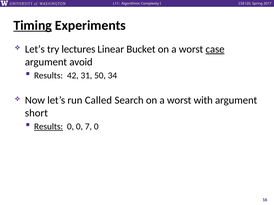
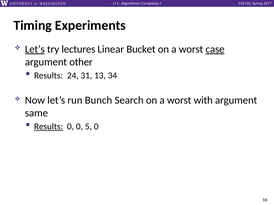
Timing underline: present -> none
Let’s at (35, 49) underline: none -> present
avoid: avoid -> other
42: 42 -> 24
50: 50 -> 13
Called: Called -> Bunch
short: short -> same
7: 7 -> 5
